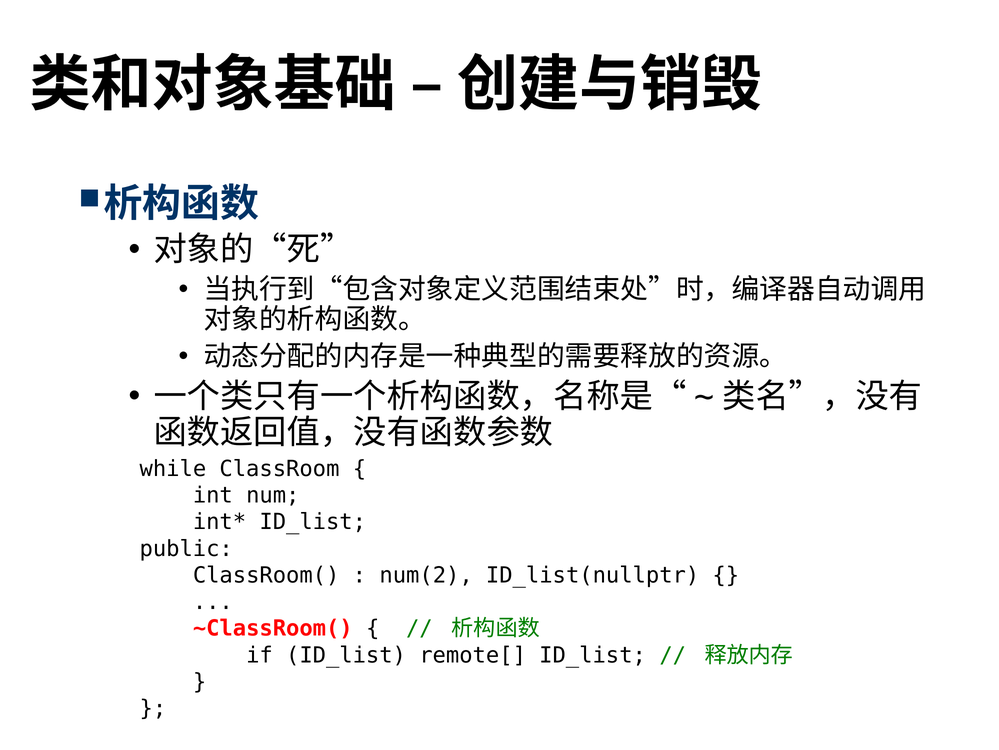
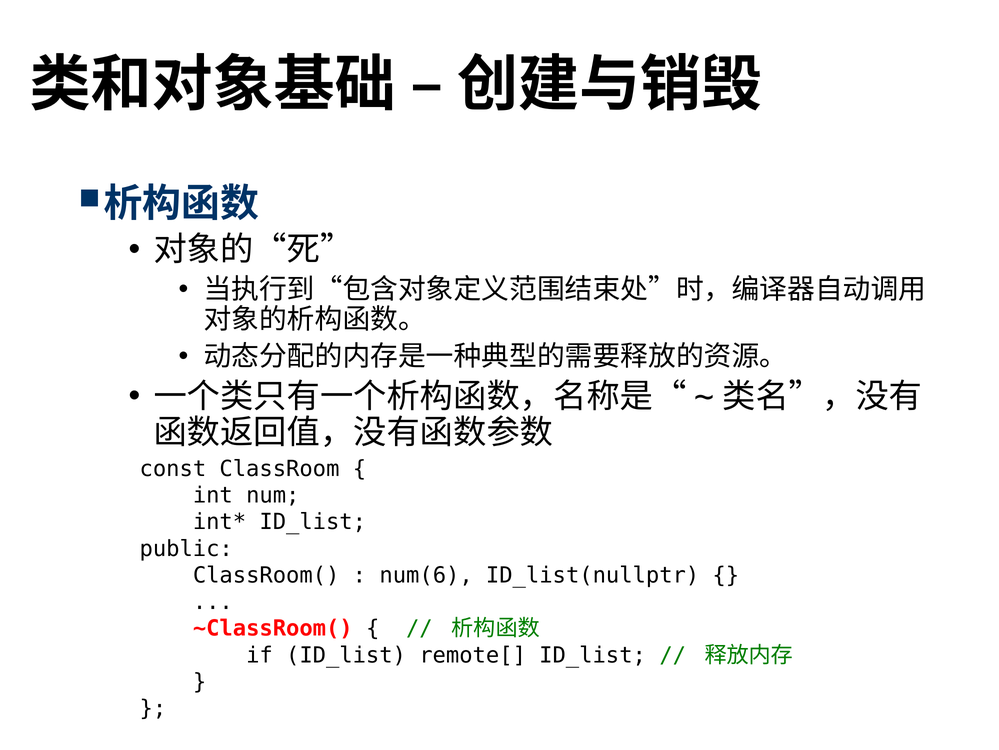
while: while -> const
num(2: num(2 -> num(6
